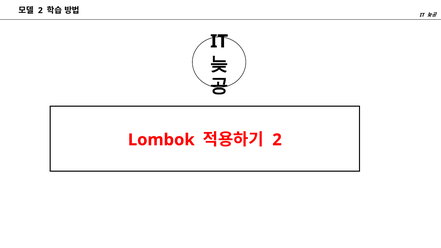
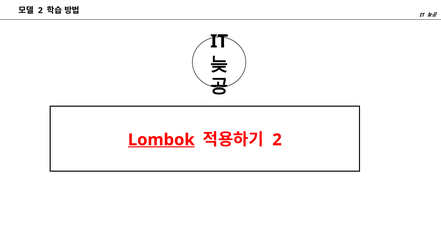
Lombok underline: none -> present
